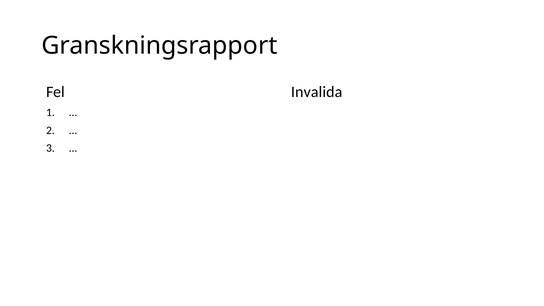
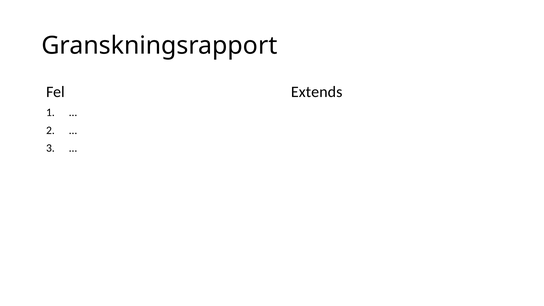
Invalida: Invalida -> Extends
